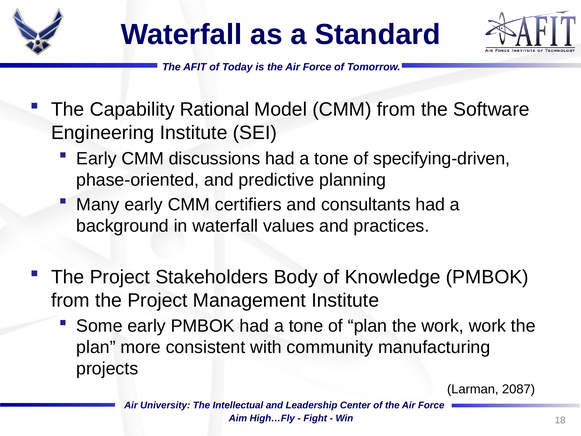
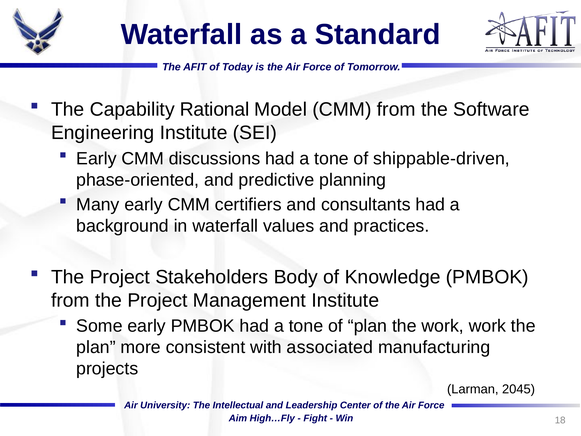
specifying-driven: specifying-driven -> shippable-driven
community: community -> associated
2087: 2087 -> 2045
